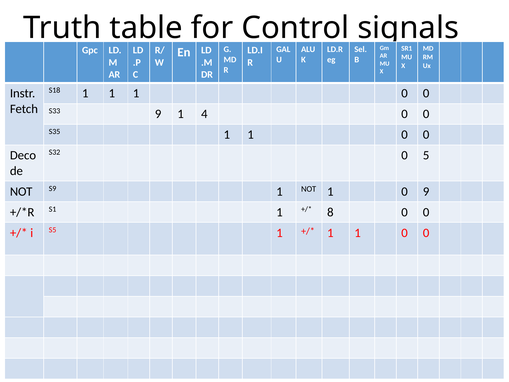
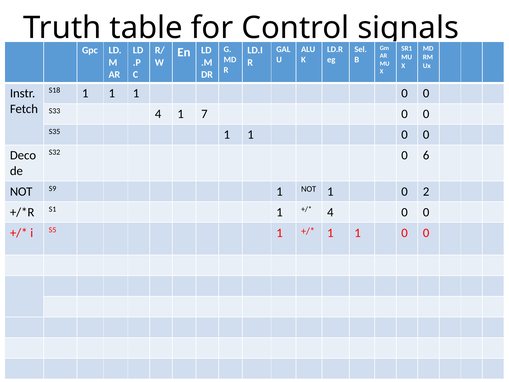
S33 9: 9 -> 4
4: 4 -> 7
5: 5 -> 6
0 9: 9 -> 2
8 at (330, 212): 8 -> 4
